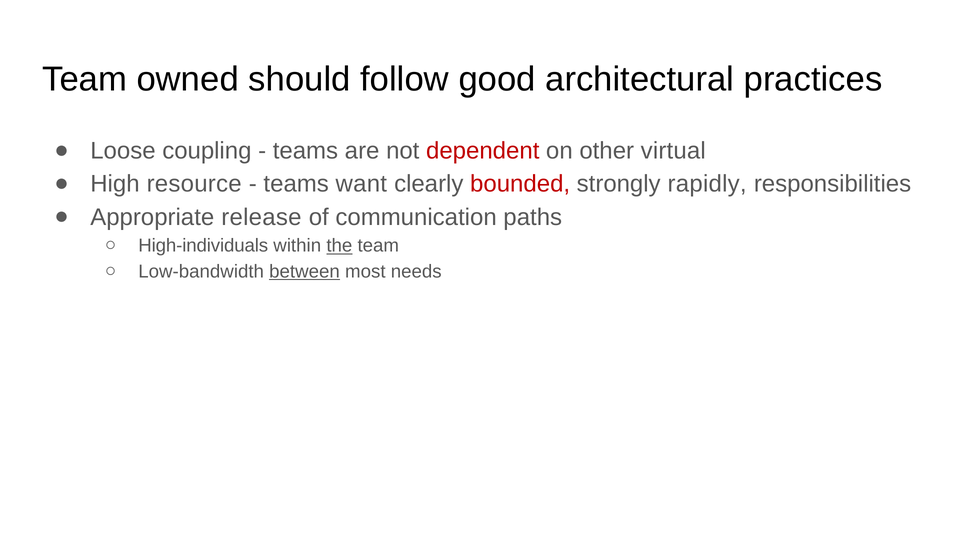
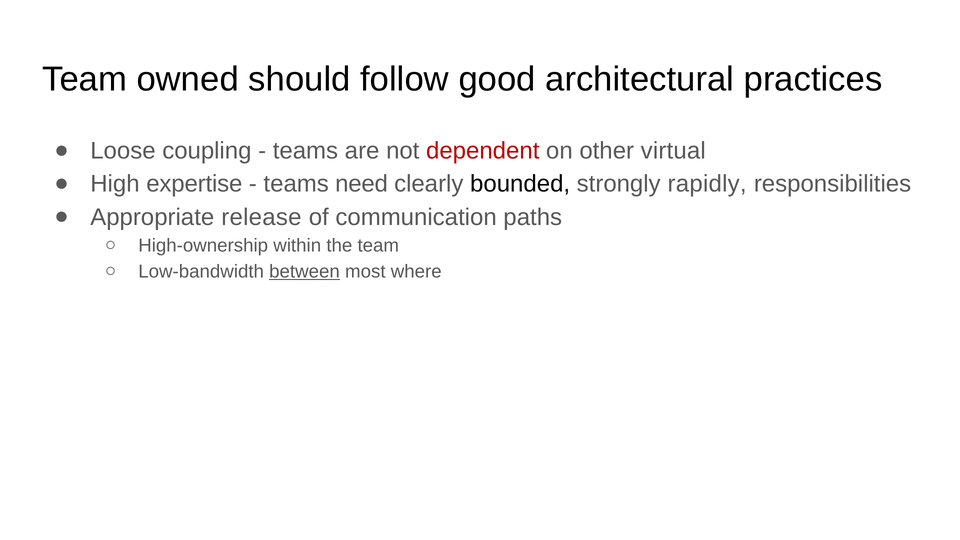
resource: resource -> expertise
want: want -> need
bounded colour: red -> black
High-individuals: High-individuals -> High-ownership
the underline: present -> none
needs: needs -> where
